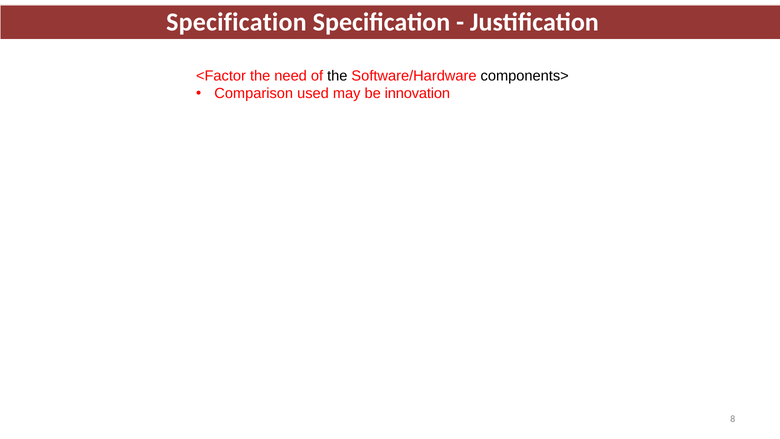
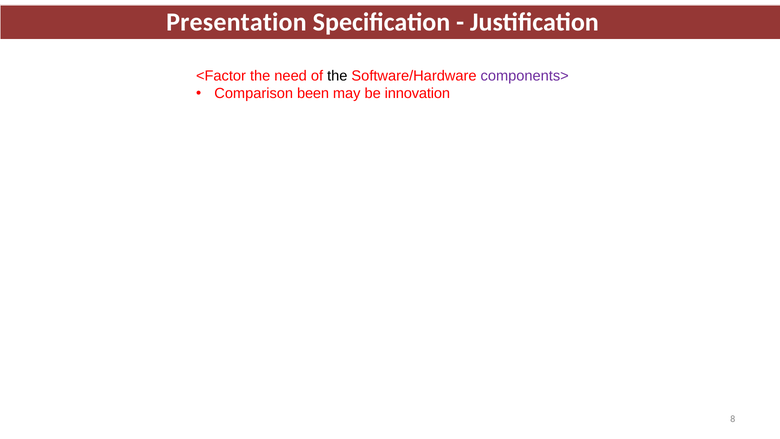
Specification at (236, 22): Specification -> Presentation
components> colour: black -> purple
used: used -> been
